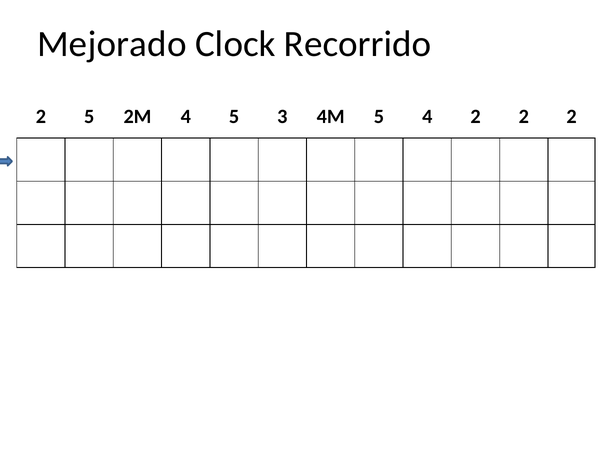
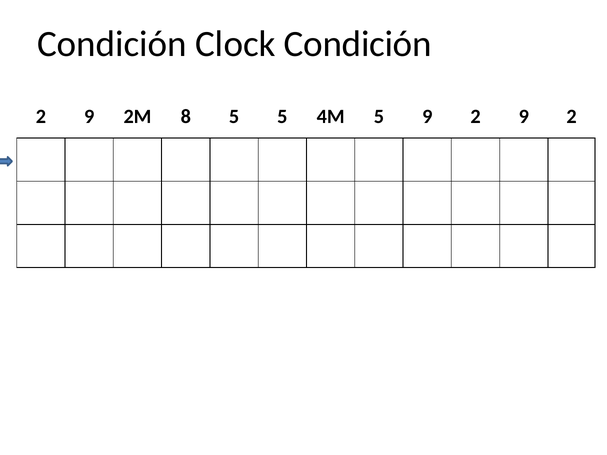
Mejorado at (112, 44): Mejorado -> Condición
Clock Recorrido: Recorrido -> Condición
5 at (89, 117): 5 -> 9
2M 4: 4 -> 8
5 3: 3 -> 5
5 4: 4 -> 9
2 at (524, 117): 2 -> 9
